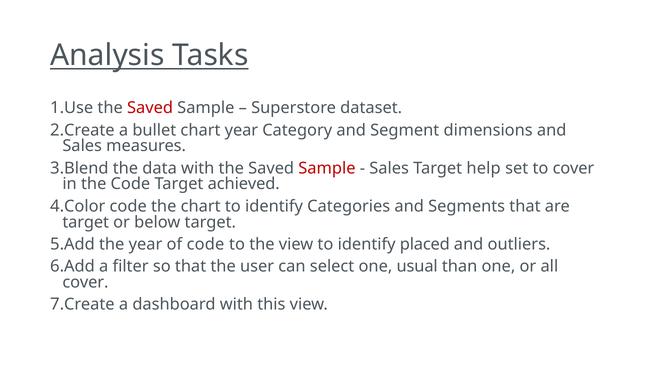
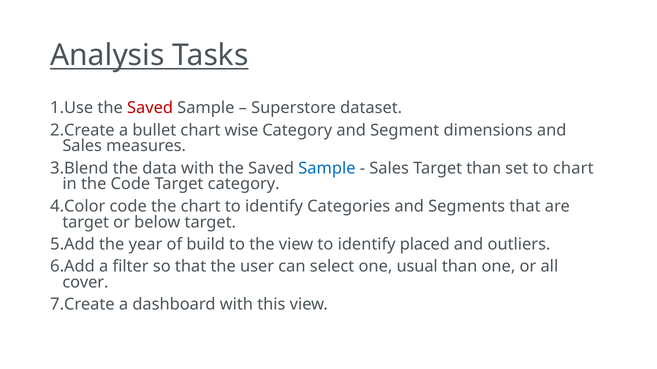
chart year: year -> wise
Sample at (327, 168) colour: red -> blue
Target help: help -> than
to cover: cover -> chart
Target achieved: achieved -> category
of code: code -> build
